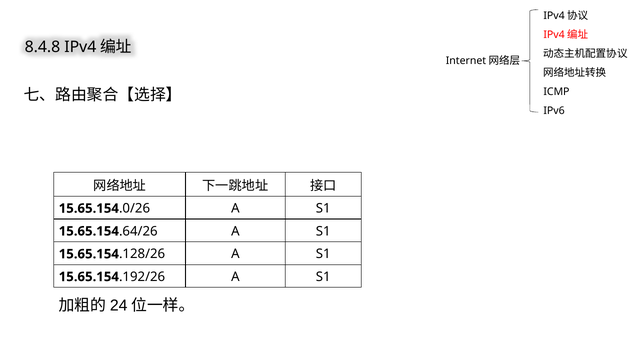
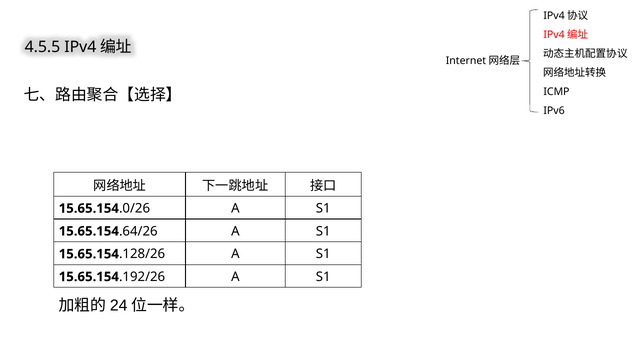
8.4.8: 8.4.8 -> 4.5.5
